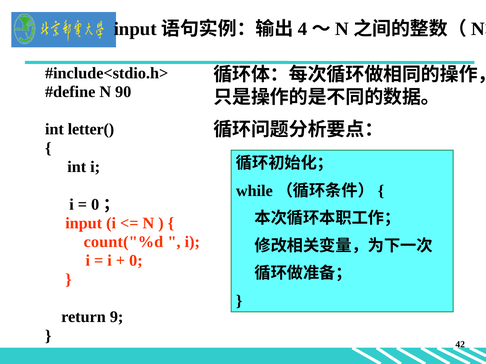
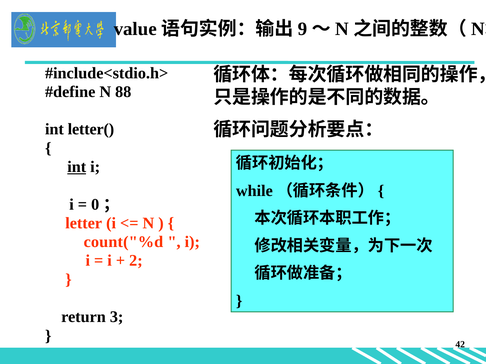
input at (135, 29): input -> value
4: 4 -> 9
90: 90 -> 88
int at (77, 167) underline: none -> present
input at (84, 223): input -> letter
0: 0 -> 2
9: 9 -> 3
